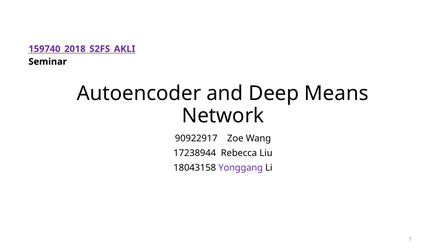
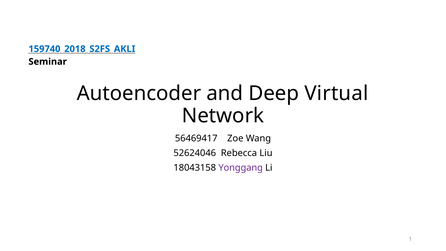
159740_2018_S2FS_AKLI colour: purple -> blue
Means: Means -> Virtual
90922917: 90922917 -> 56469417
17238944: 17238944 -> 52624046
